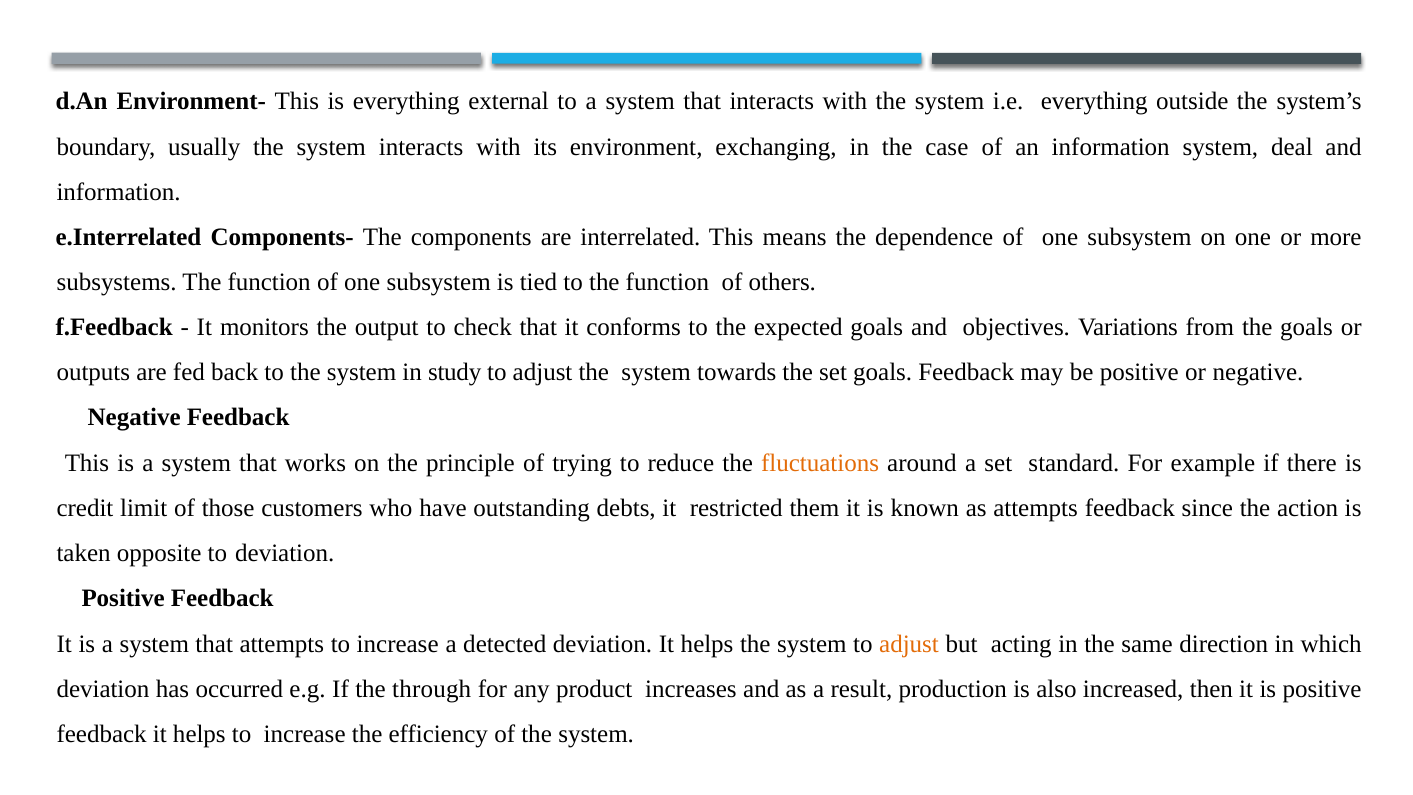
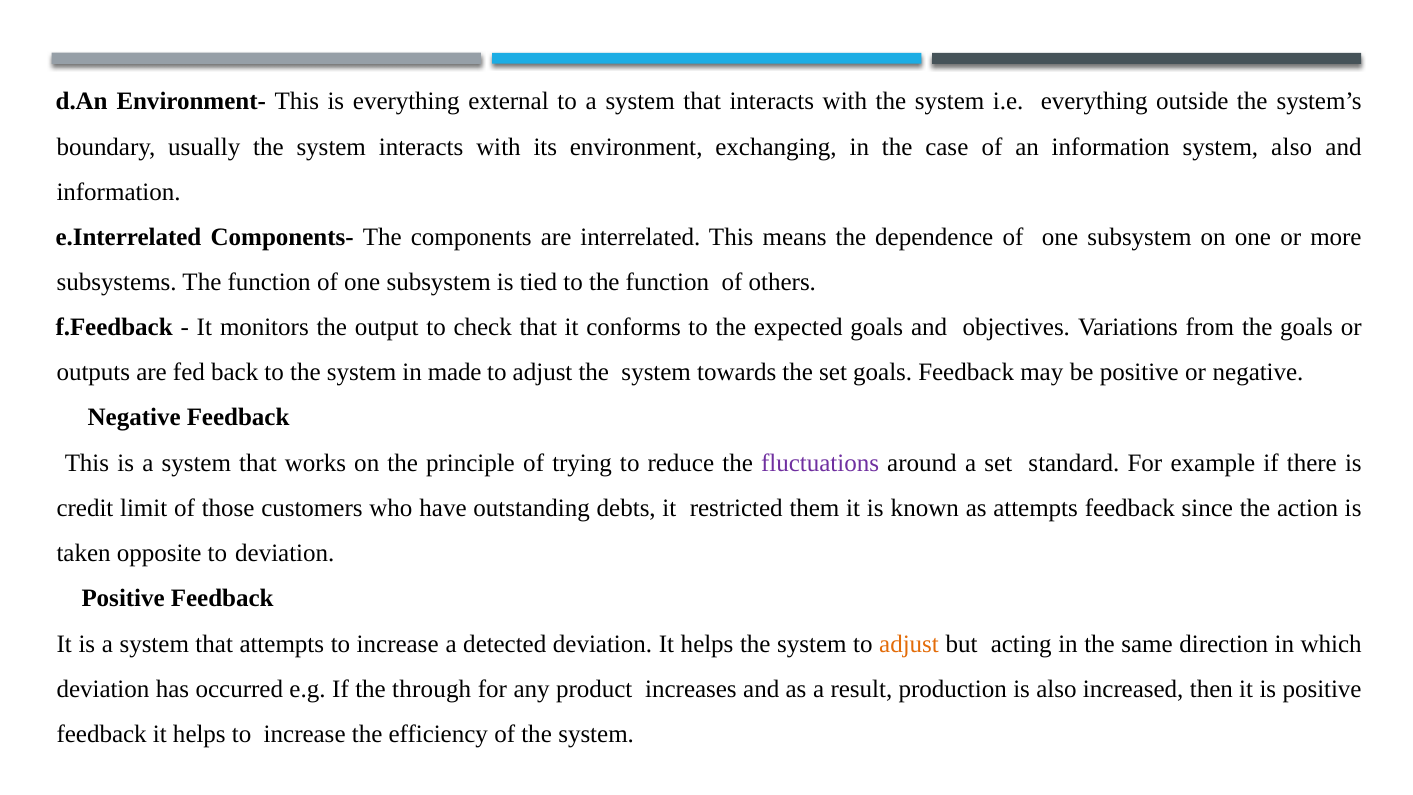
system deal: deal -> also
study: study -> made
fluctuations colour: orange -> purple
